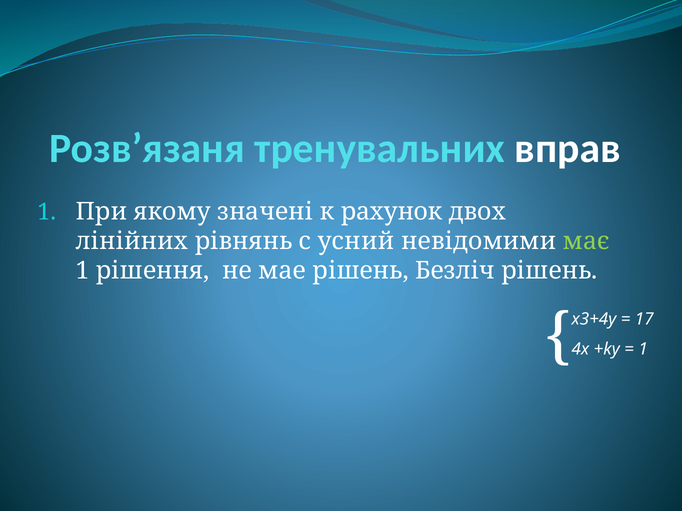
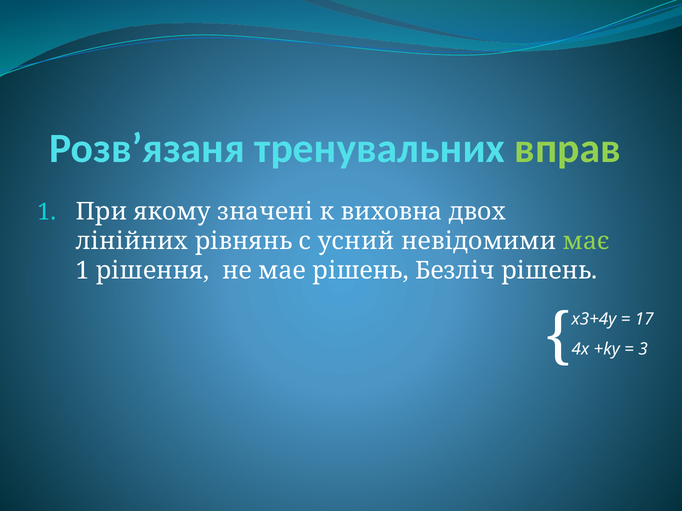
вправ colour: white -> light green
рахунок: рахунок -> виховна
1 at (643, 350): 1 -> 3
